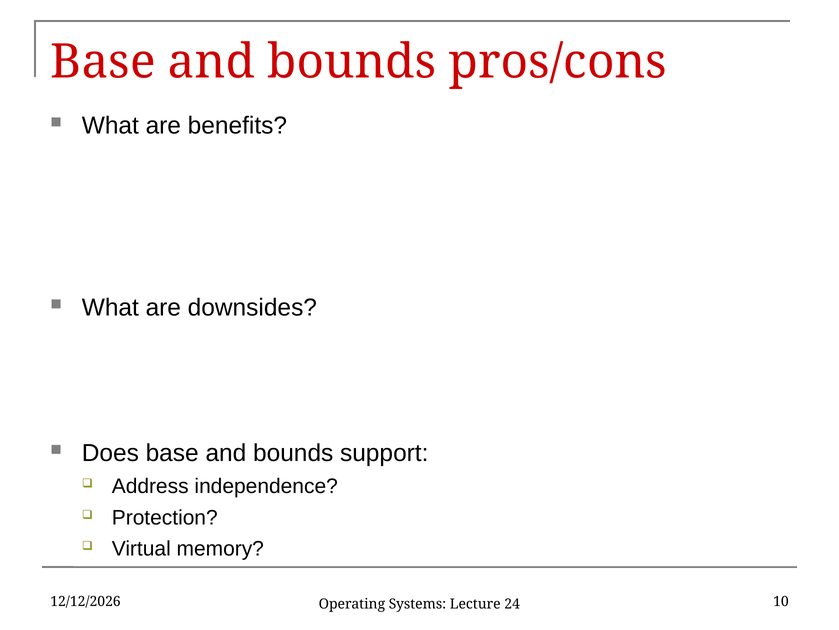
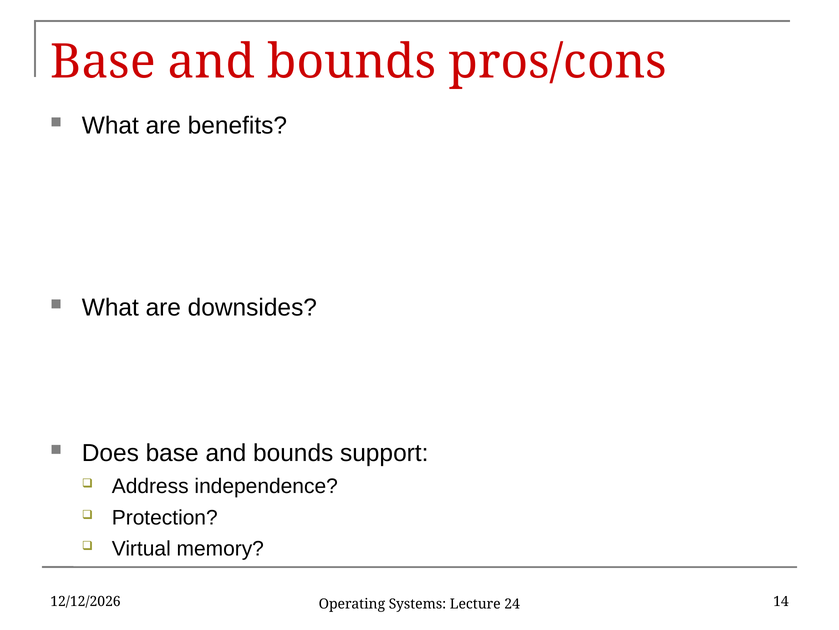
10: 10 -> 14
